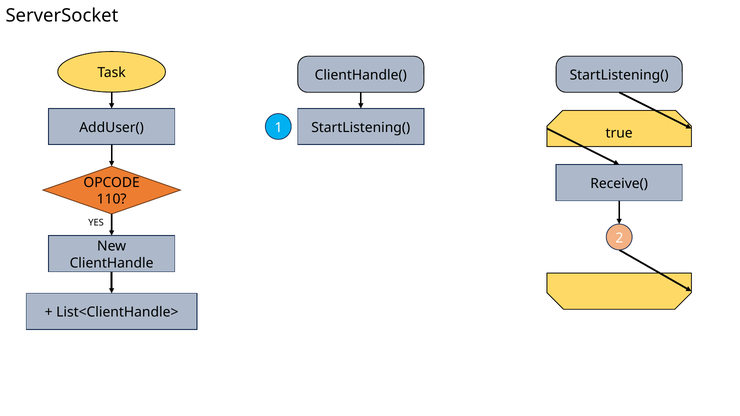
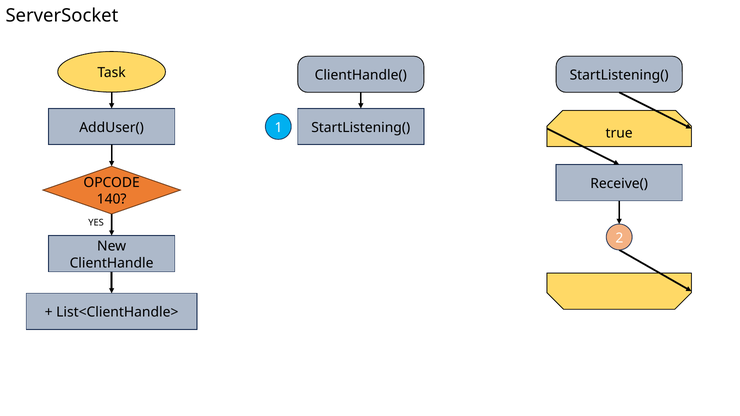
110: 110 -> 140
